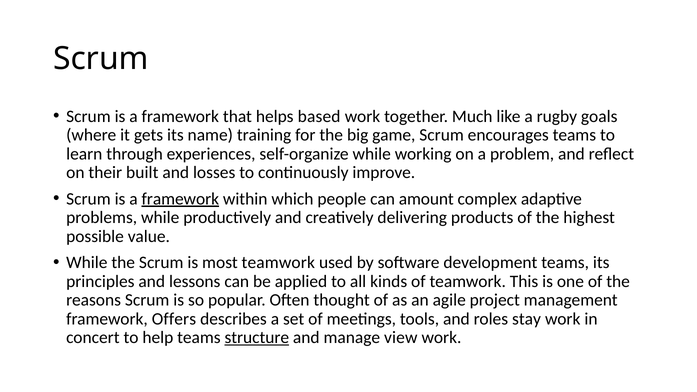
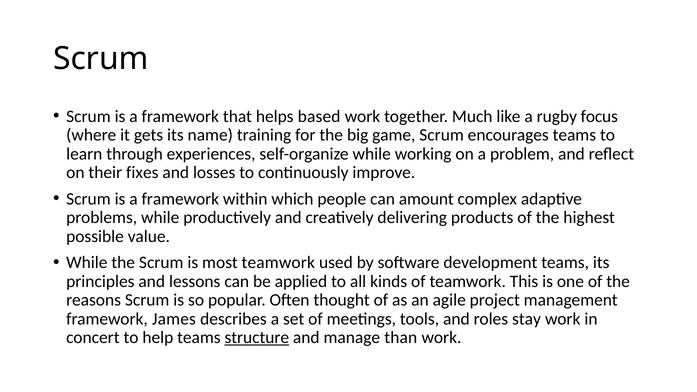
goals: goals -> focus
built: built -> fixes
framework at (180, 199) underline: present -> none
Offers: Offers -> James
view: view -> than
